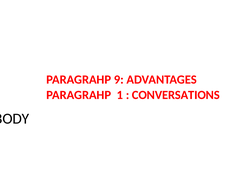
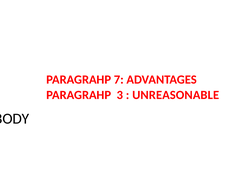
9: 9 -> 7
1: 1 -> 3
CONVERSATIONS: CONVERSATIONS -> UNREASONABLE
